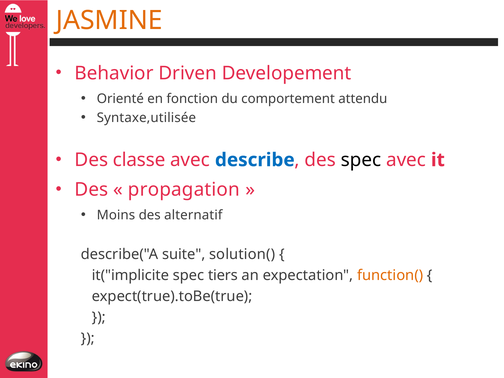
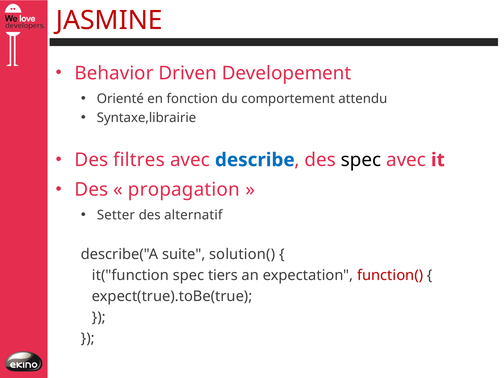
JASMINE colour: orange -> red
Syntaxe,utilisée: Syntaxe,utilisée -> Syntaxe,librairie
classe: classe -> filtres
Moins: Moins -> Setter
it("implicite: it("implicite -> it("function
function( colour: orange -> red
